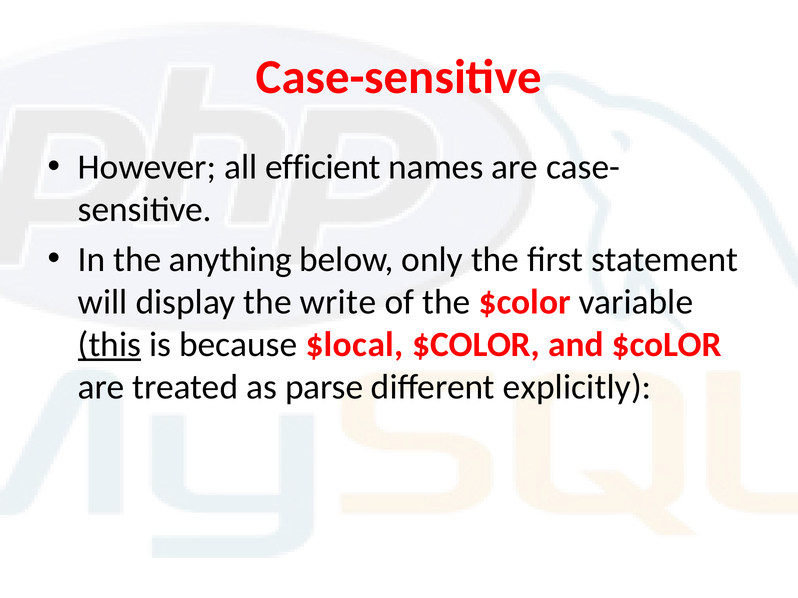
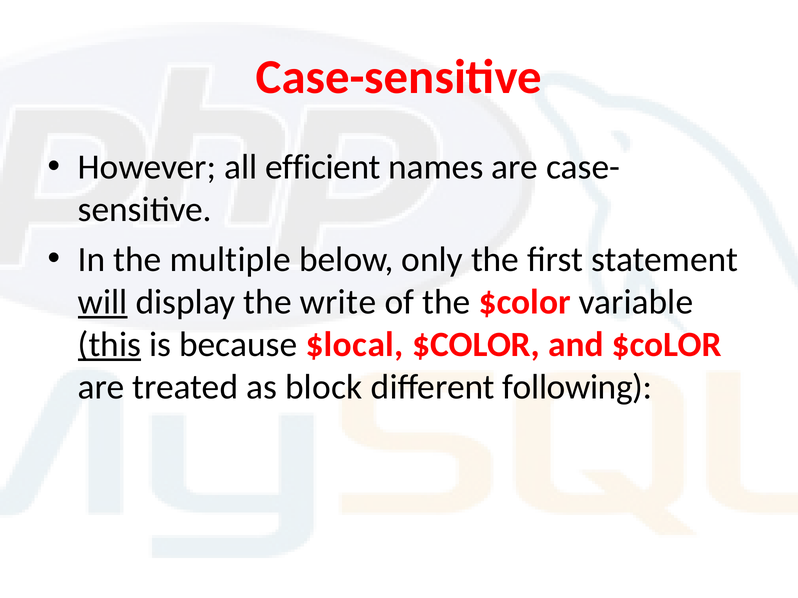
anything: anything -> multiple
will underline: none -> present
parse: parse -> block
explicitly: explicitly -> following
